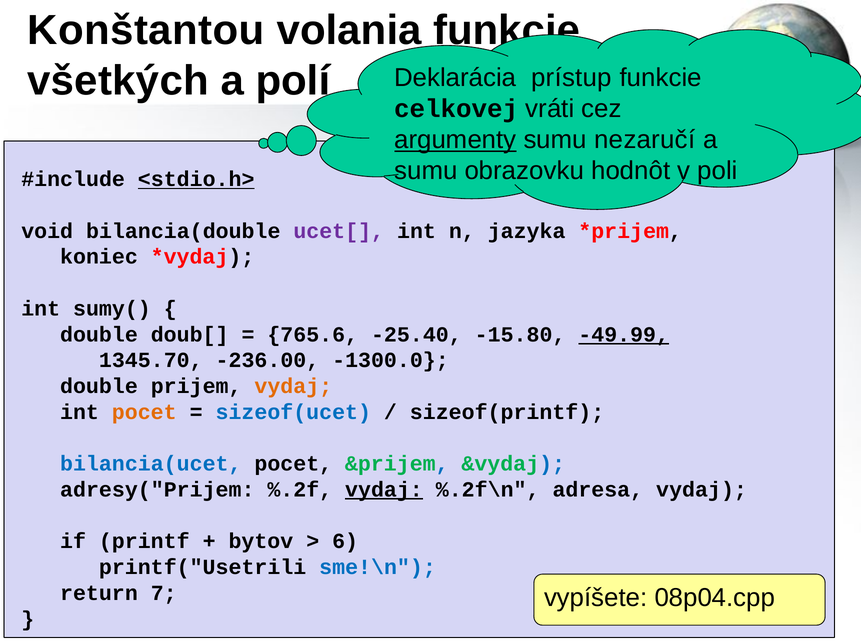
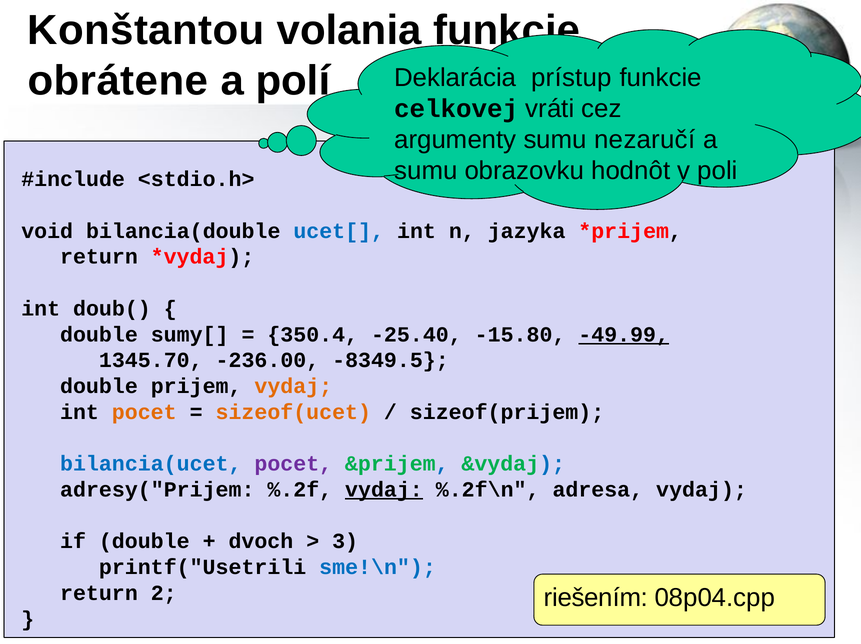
všetkých: všetkých -> obrátene
argumenty underline: present -> none
<stdio.h> underline: present -> none
ucet[ colour: purple -> blue
koniec at (99, 257): koniec -> return
sumy(: sumy( -> doub(
doub[: doub[ -> sumy[
765.6: 765.6 -> 350.4
-1300.0: -1300.0 -> -8349.5
sizeof(ucet colour: blue -> orange
sizeof(printf: sizeof(printf -> sizeof(prijem
pocet at (293, 464) colour: black -> purple
if printf: printf -> double
bytov: bytov -> dvoch
6: 6 -> 3
7: 7 -> 2
vypíšete: vypíšete -> riešením
